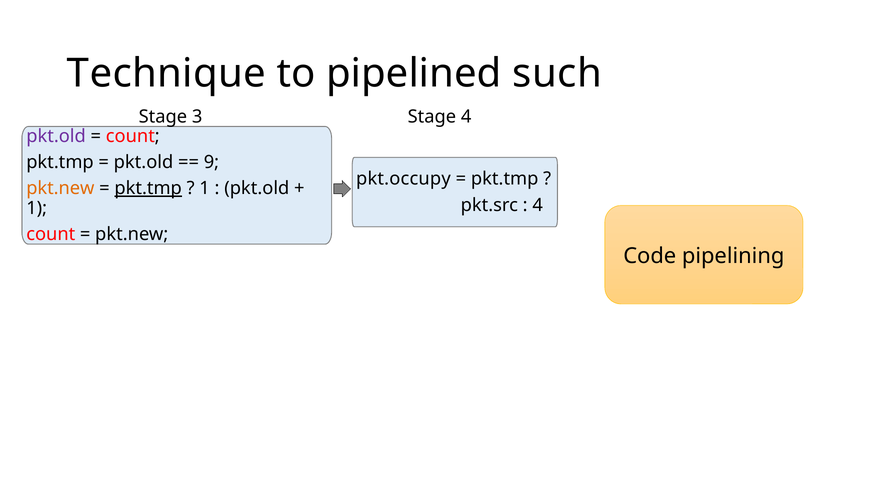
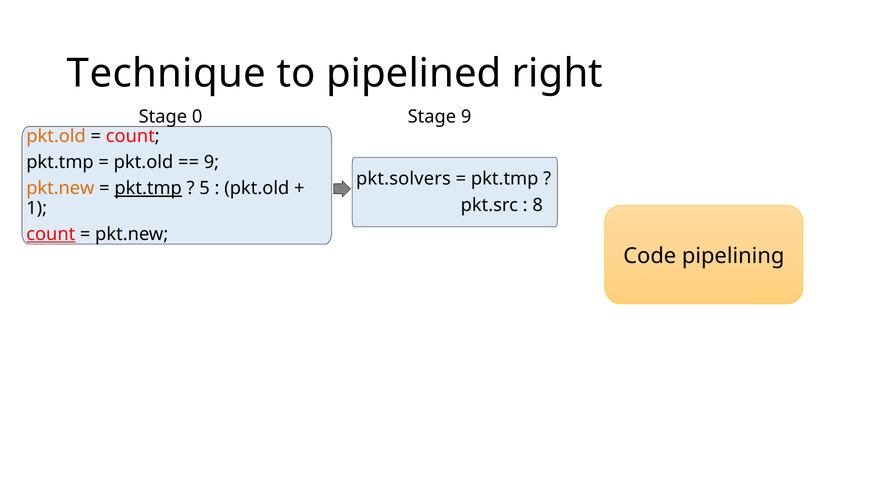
such: such -> right
Stage 4: 4 -> 9
3: 3 -> 0
pkt.old at (56, 136) colour: purple -> orange
pkt.occupy: pkt.occupy -> pkt.solvers
1 at (205, 188): 1 -> 5
4 at (538, 205): 4 -> 8
count at (51, 234) underline: none -> present
